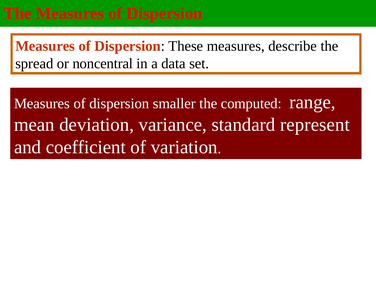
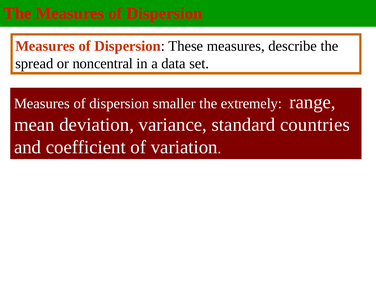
computed: computed -> extremely
represent: represent -> countries
